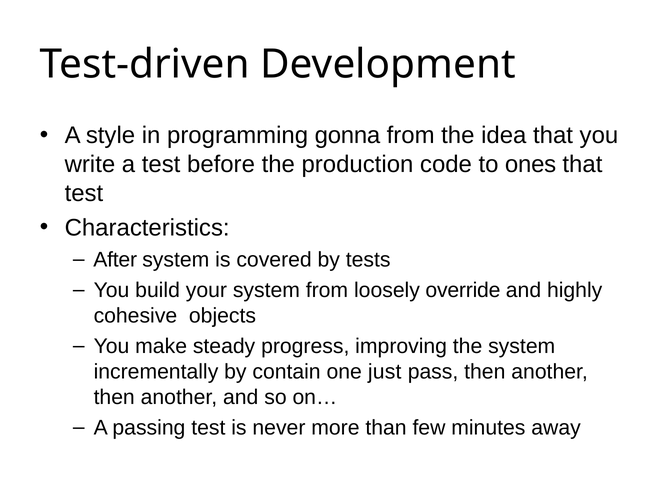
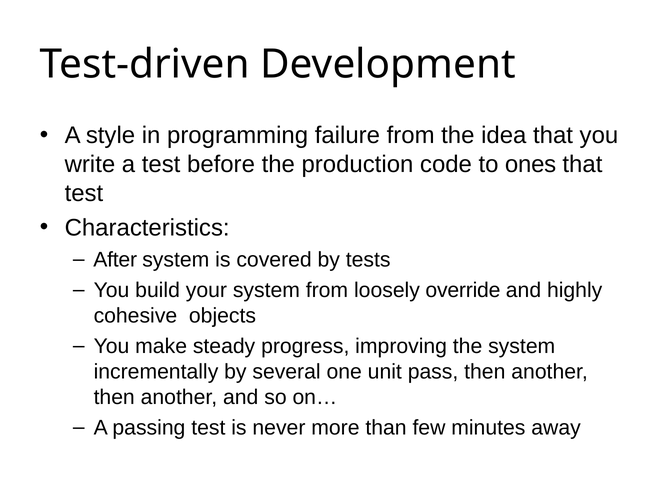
gonna: gonna -> failure
contain: contain -> several
just: just -> unit
